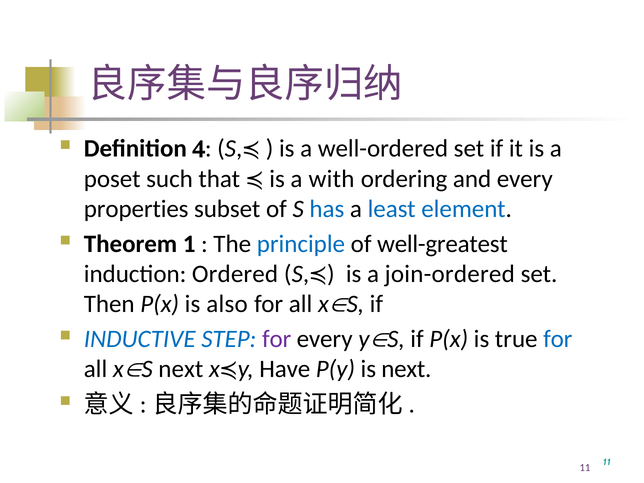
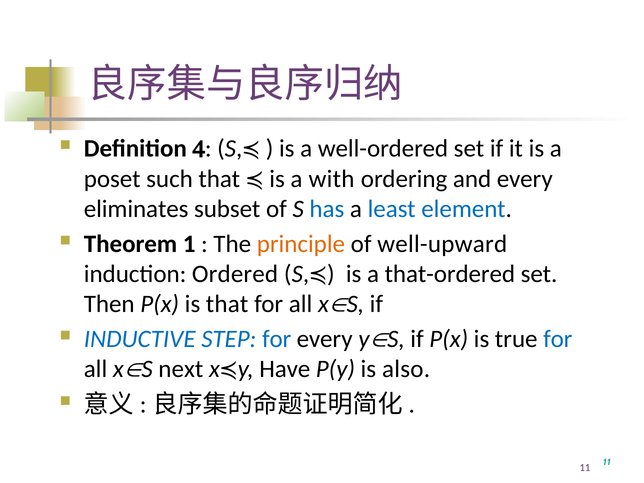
properties: properties -> eliminates
principle colour: blue -> orange
well-greatest: well-greatest -> well-upward
join-ordered: join-ordered -> that-ordered
is also: also -> that
for at (277, 339) colour: purple -> blue
is next: next -> also
